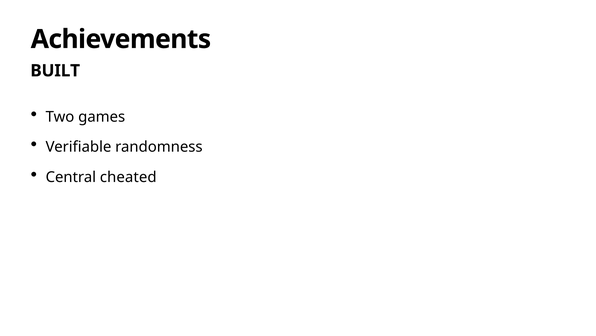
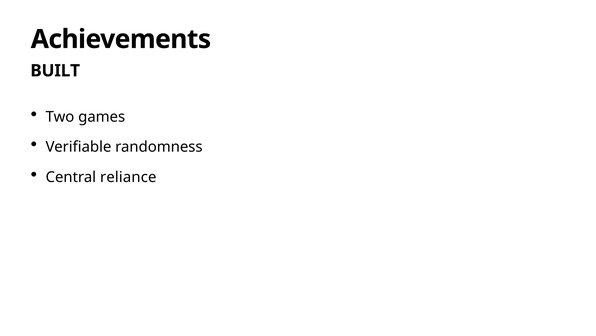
cheated: cheated -> reliance
